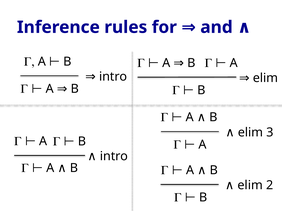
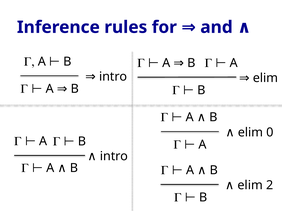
3: 3 -> 0
